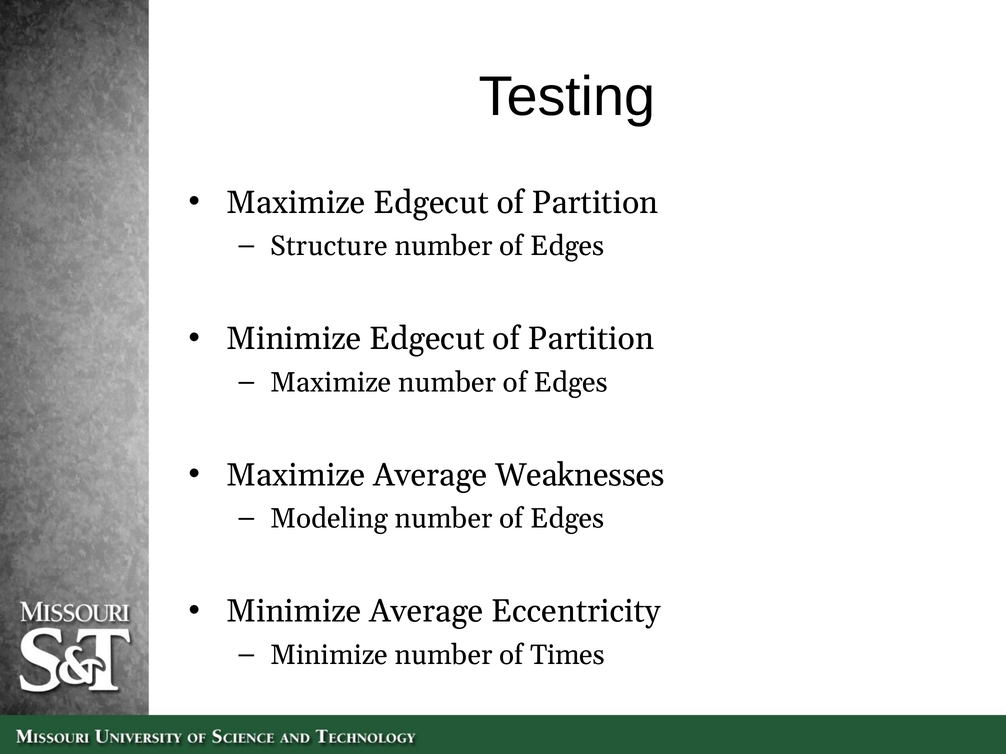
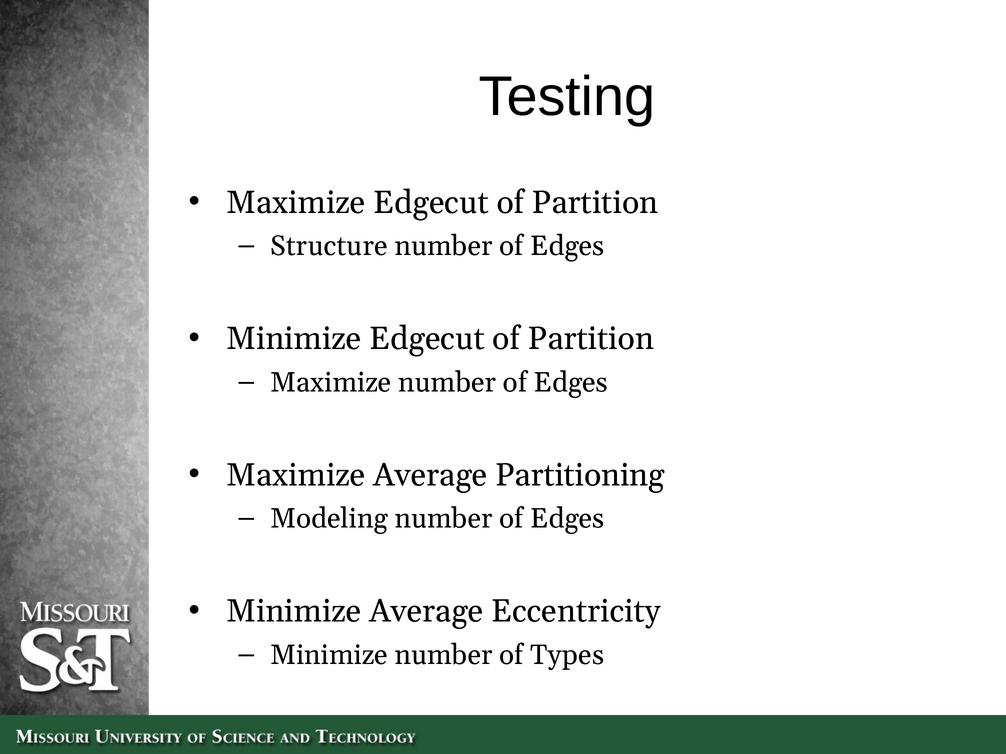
Weaknesses: Weaknesses -> Partitioning
Times: Times -> Types
